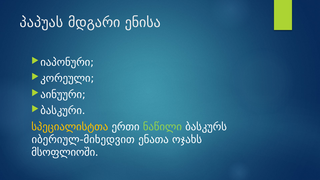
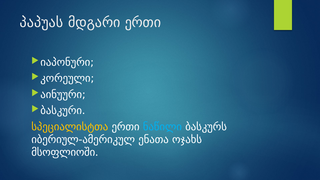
მდგარი ენისა: ენისა -> ერთი
ნაწილი colour: light green -> light blue
იბერიულ-მიხედვით: იბერიულ-მიხედვით -> იბერიულ-ამერიკულ
